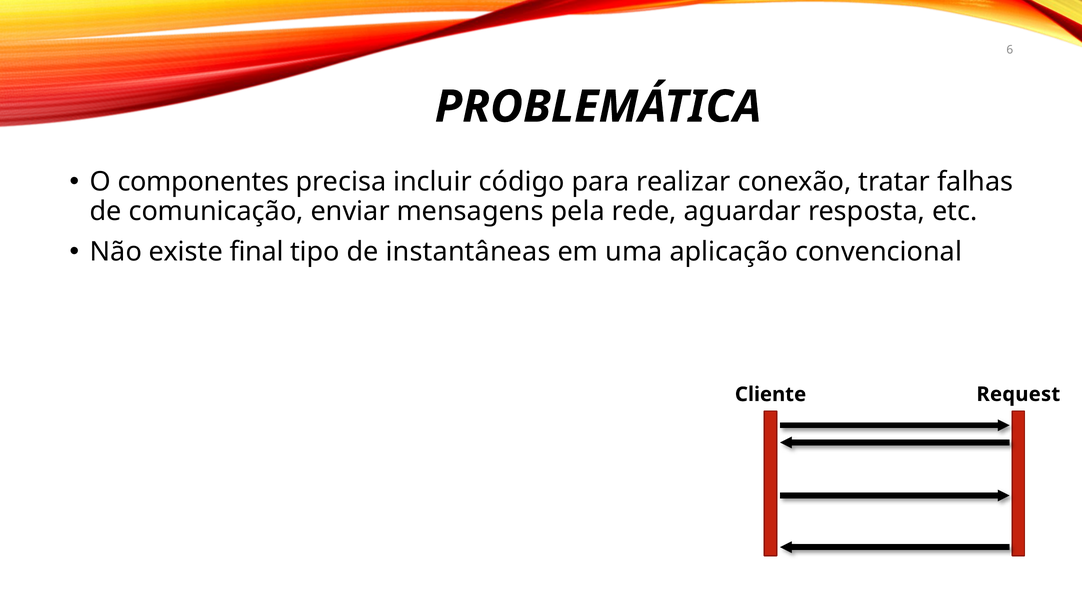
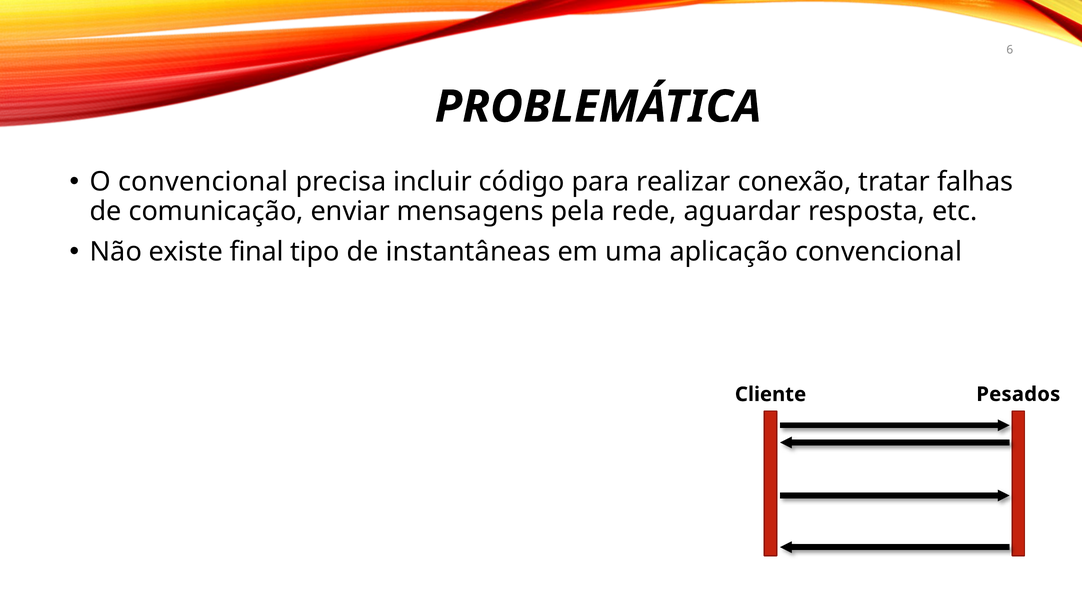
O componentes: componentes -> convencional
Request: Request -> Pesados
